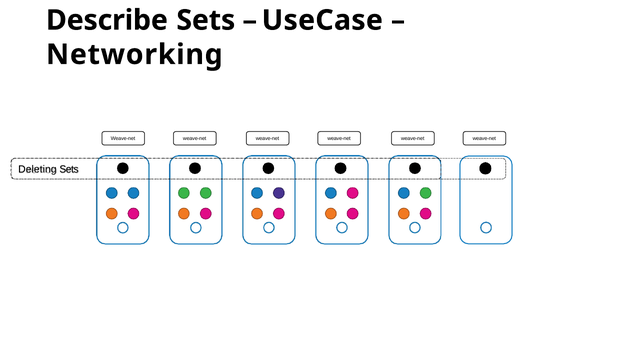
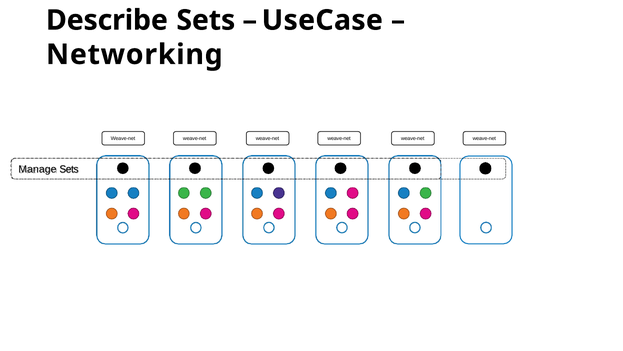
Deleting: Deleting -> Manage
